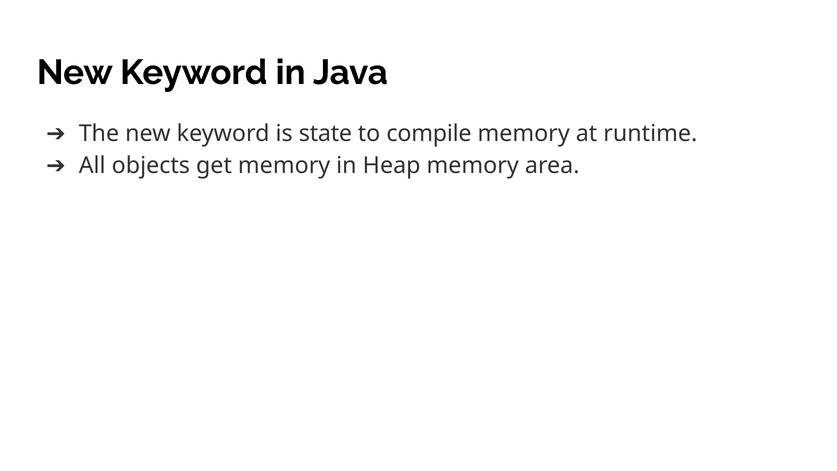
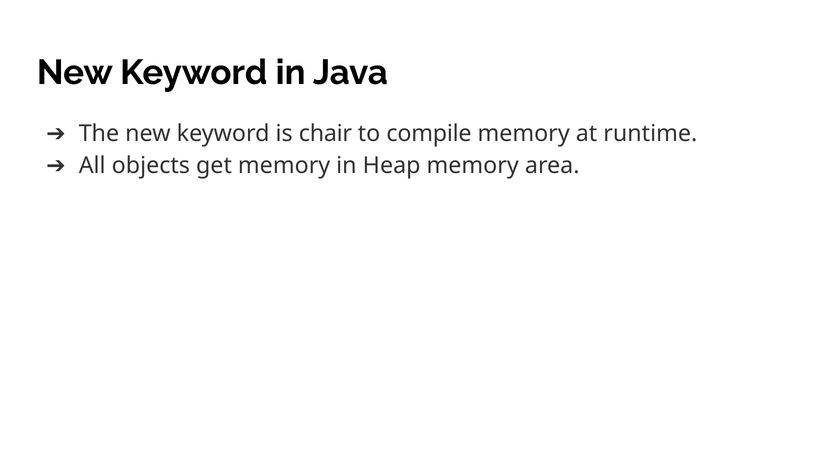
state: state -> chair
